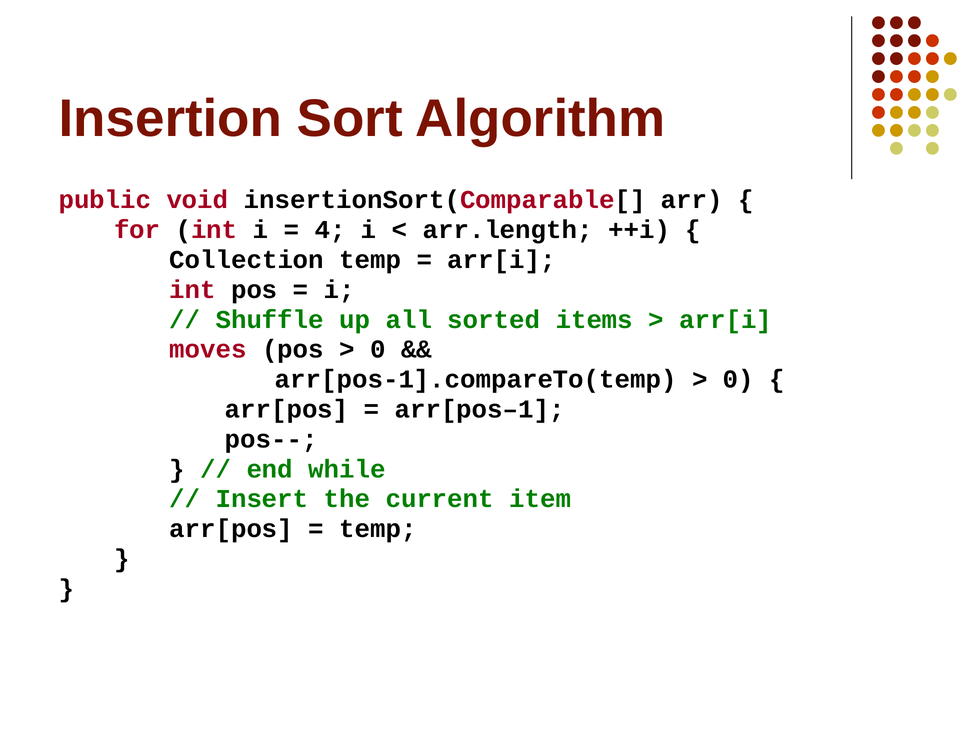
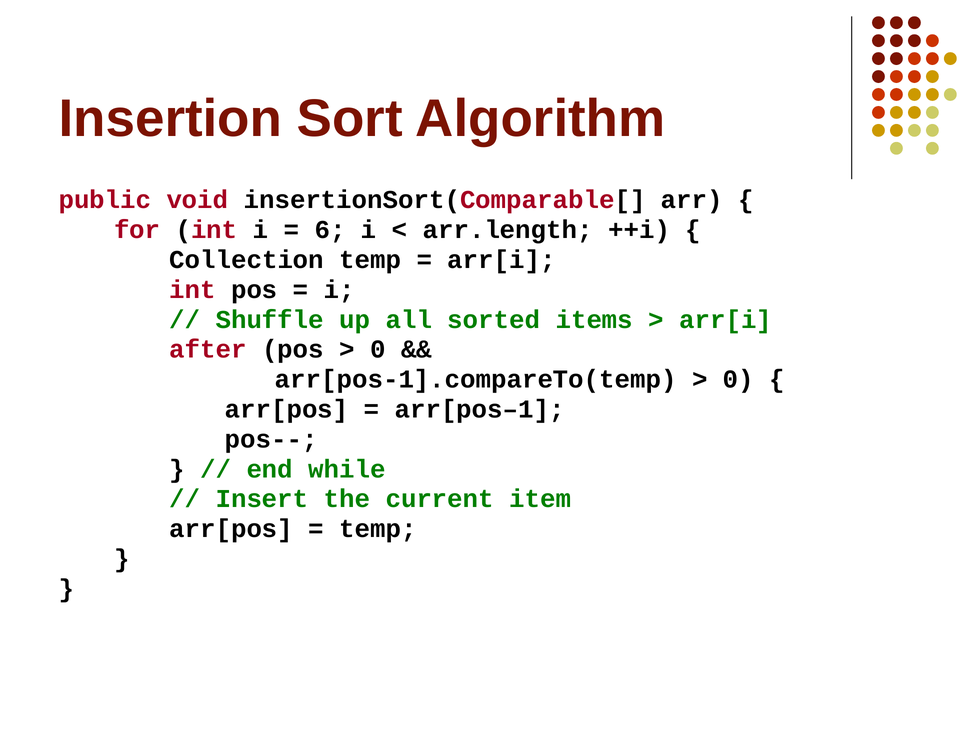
4: 4 -> 6
moves: moves -> after
